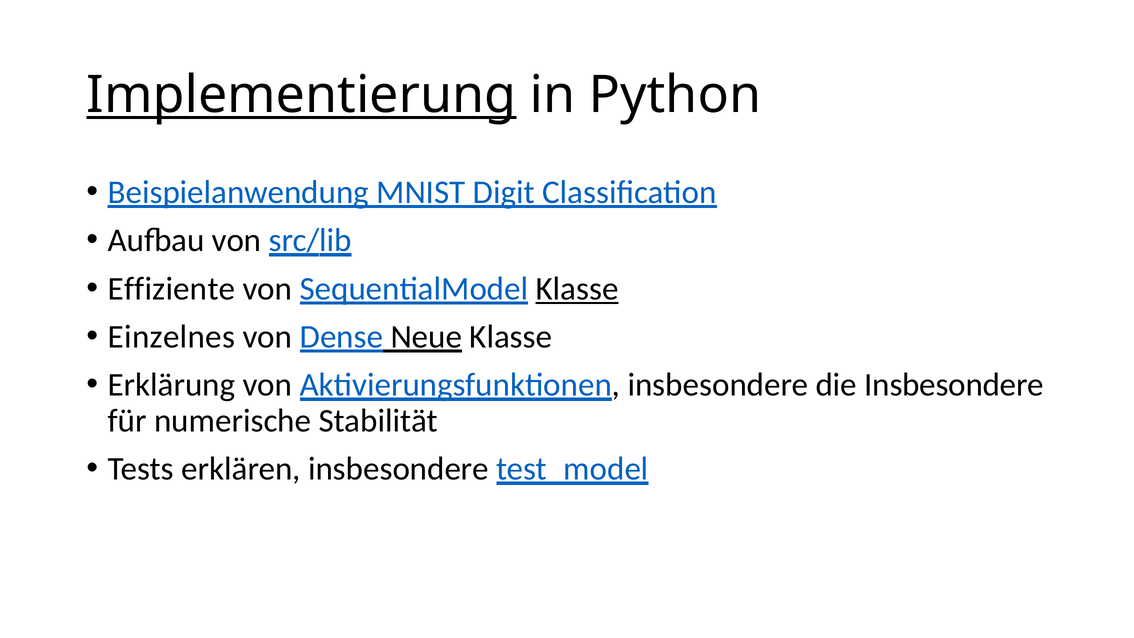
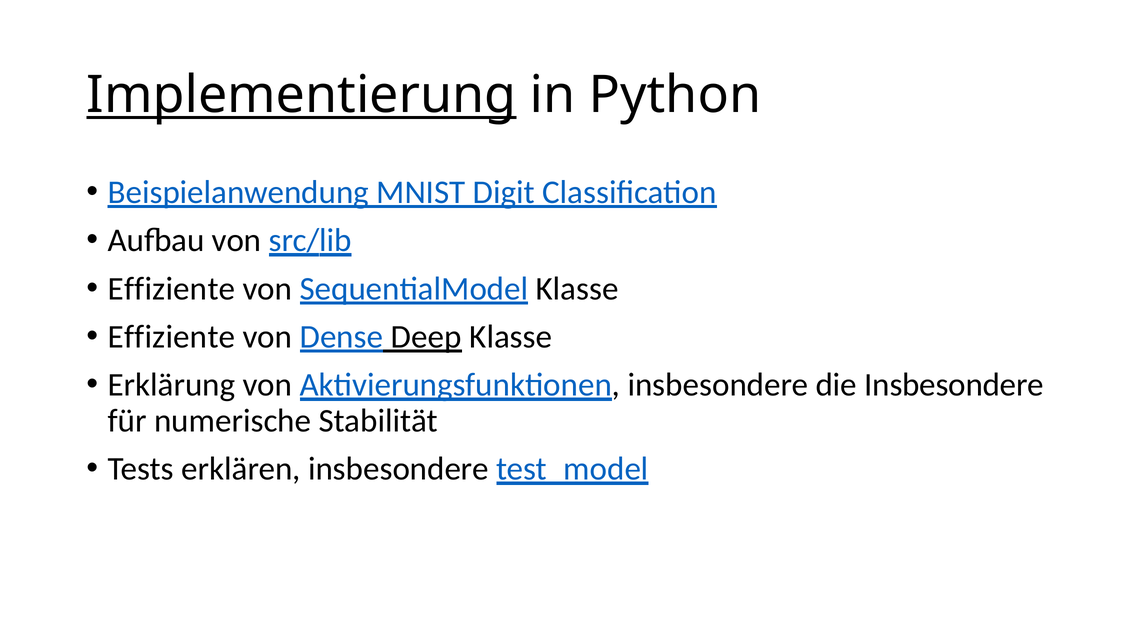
Klasse at (577, 289) underline: present -> none
Einzelnes at (171, 337): Einzelnes -> Effiziente
Neue: Neue -> Deep
